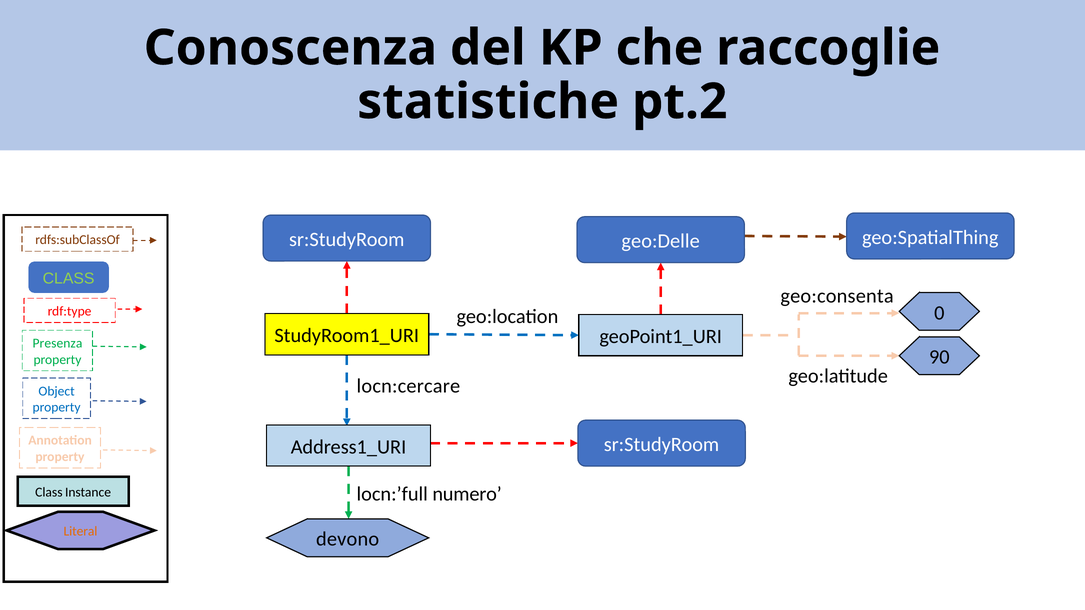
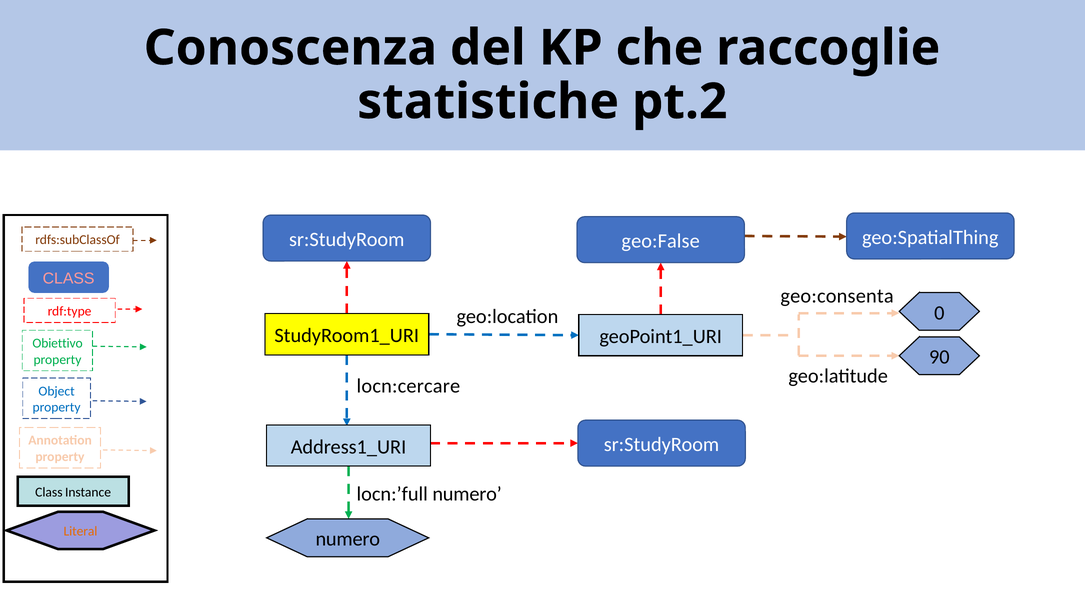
geo:Delle: geo:Delle -> geo:False
CLASS at (69, 278) colour: light green -> pink
Presenza: Presenza -> Obiettivo
devono at (348, 540): devono -> numero
